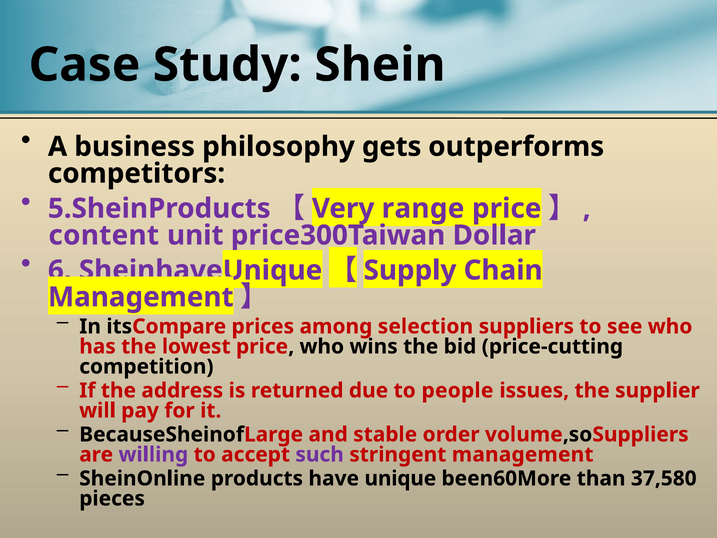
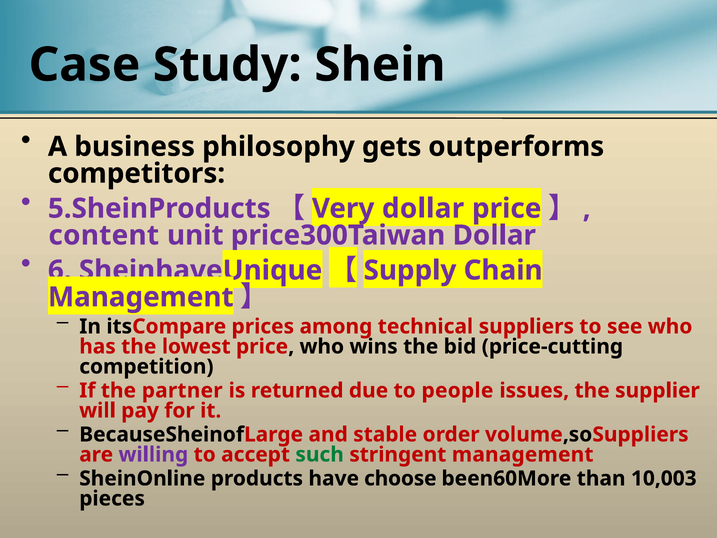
range at (423, 208): range -> dollar
selection: selection -> technical
address: address -> partner
such colour: purple -> green
unique: unique -> choose
37,580: 37,580 -> 10,003
